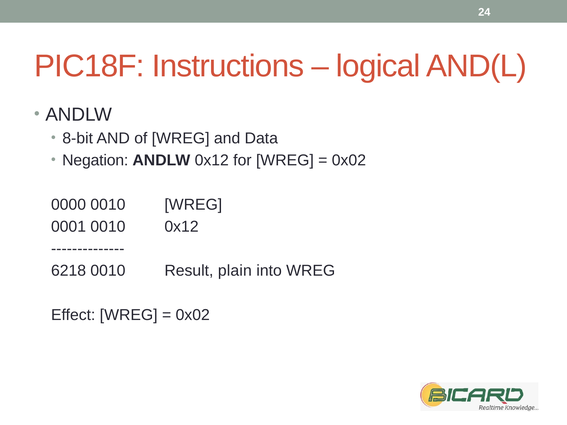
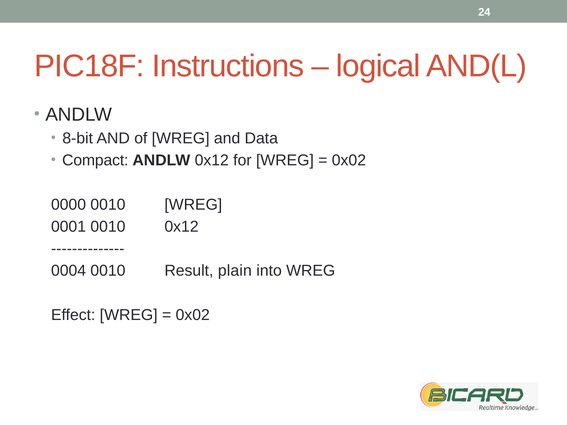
Negation: Negation -> Compact
6218: 6218 -> 0004
